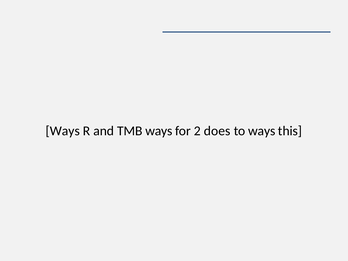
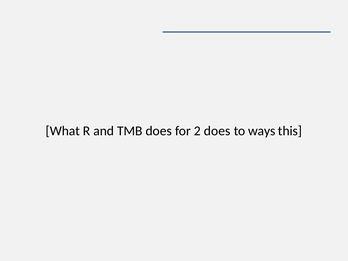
Ways at (63, 131): Ways -> What
TMB ways: ways -> does
